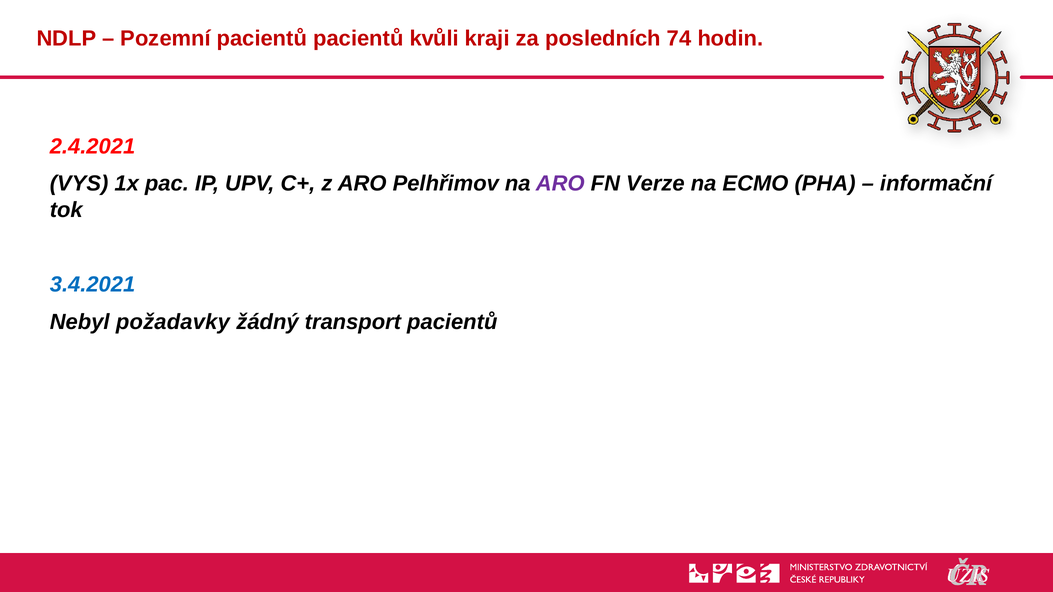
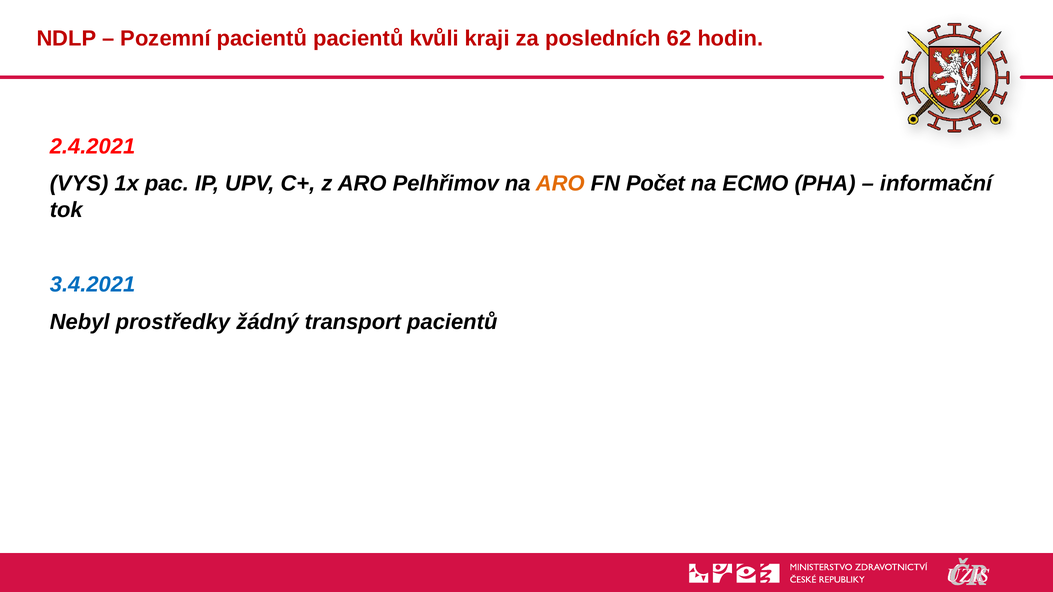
74: 74 -> 62
ARO at (560, 184) colour: purple -> orange
Verze: Verze -> Počet
požadavky: požadavky -> prostředky
